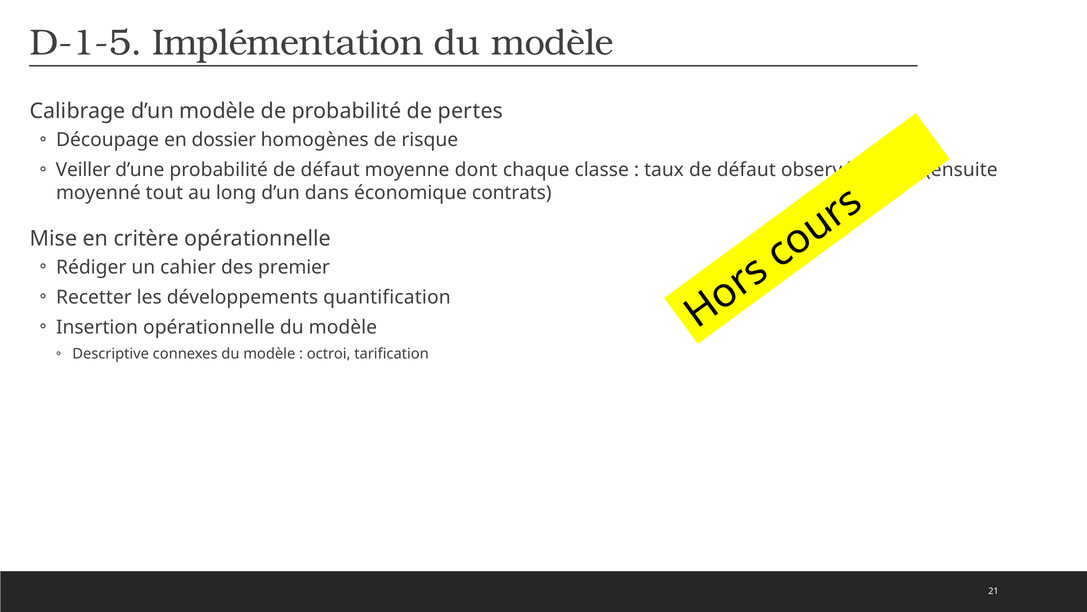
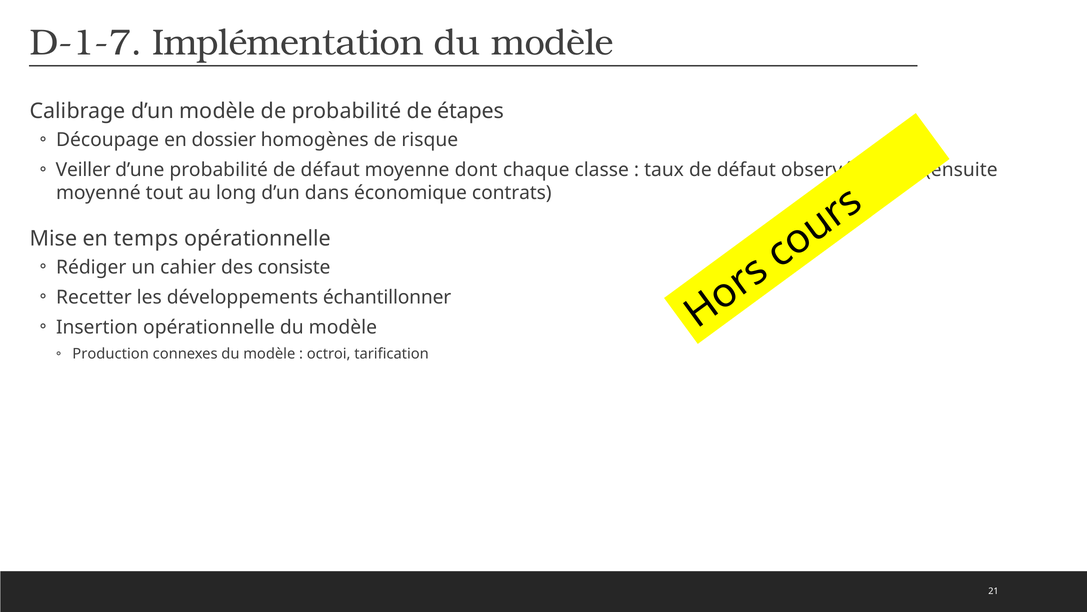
D-1-5: D-1-5 -> D-1-7
pertes: pertes -> étapes
critère: critère -> temps
premier: premier -> consiste
quantification: quantification -> échantillonner
Descriptive: Descriptive -> Production
